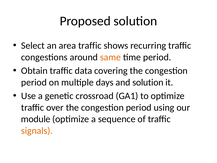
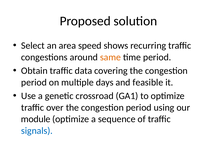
area traffic: traffic -> speed
and solution: solution -> feasible
signals colour: orange -> blue
